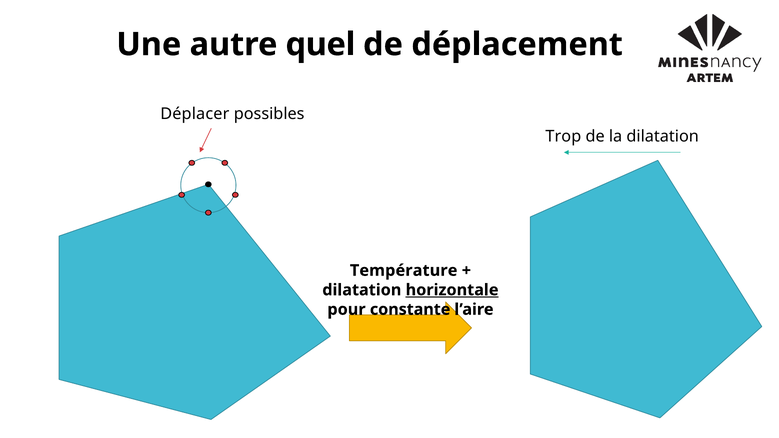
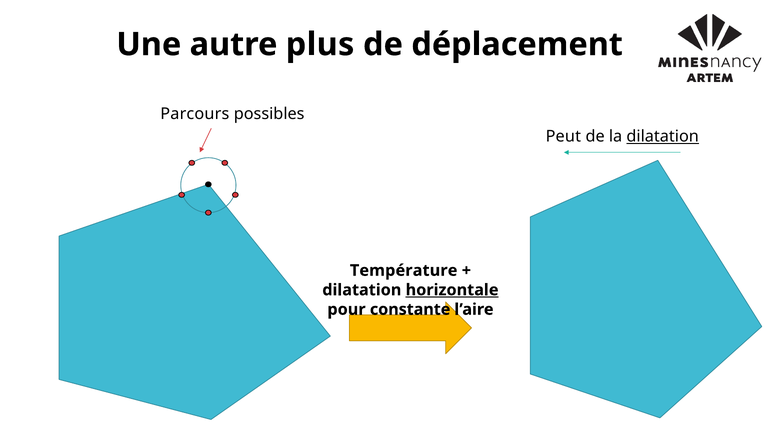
quel: quel -> plus
Déplacer: Déplacer -> Parcours
Trop: Trop -> Peut
dilatation at (663, 137) underline: none -> present
